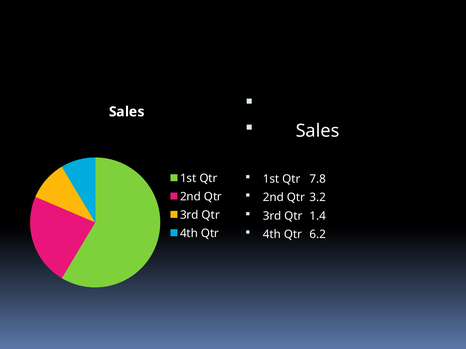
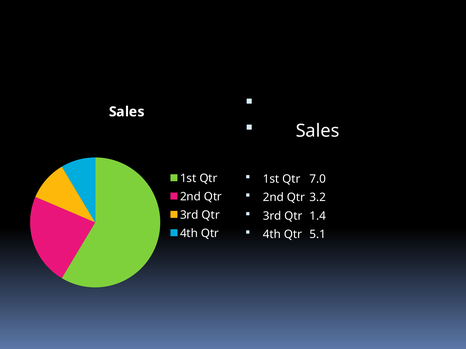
7.8: 7.8 -> 7.0
6.2: 6.2 -> 5.1
